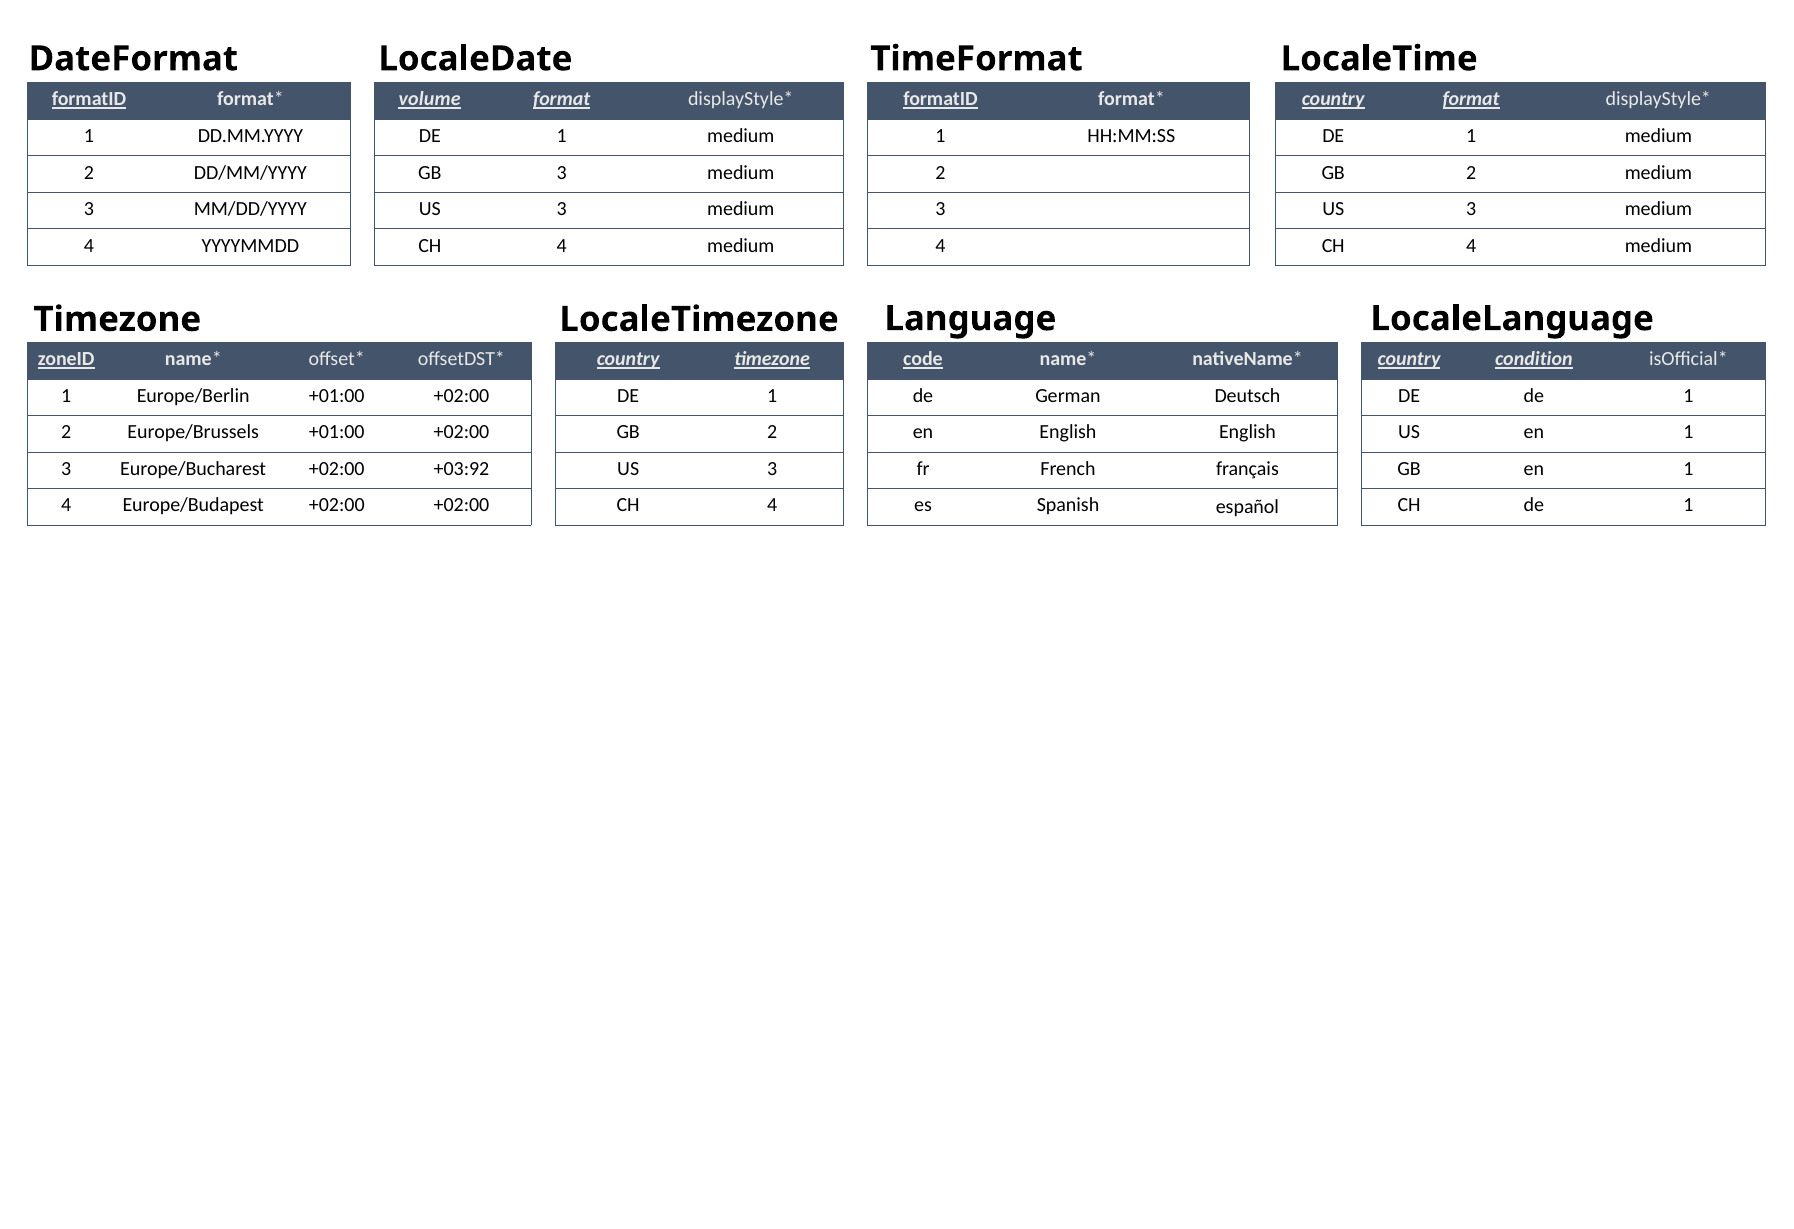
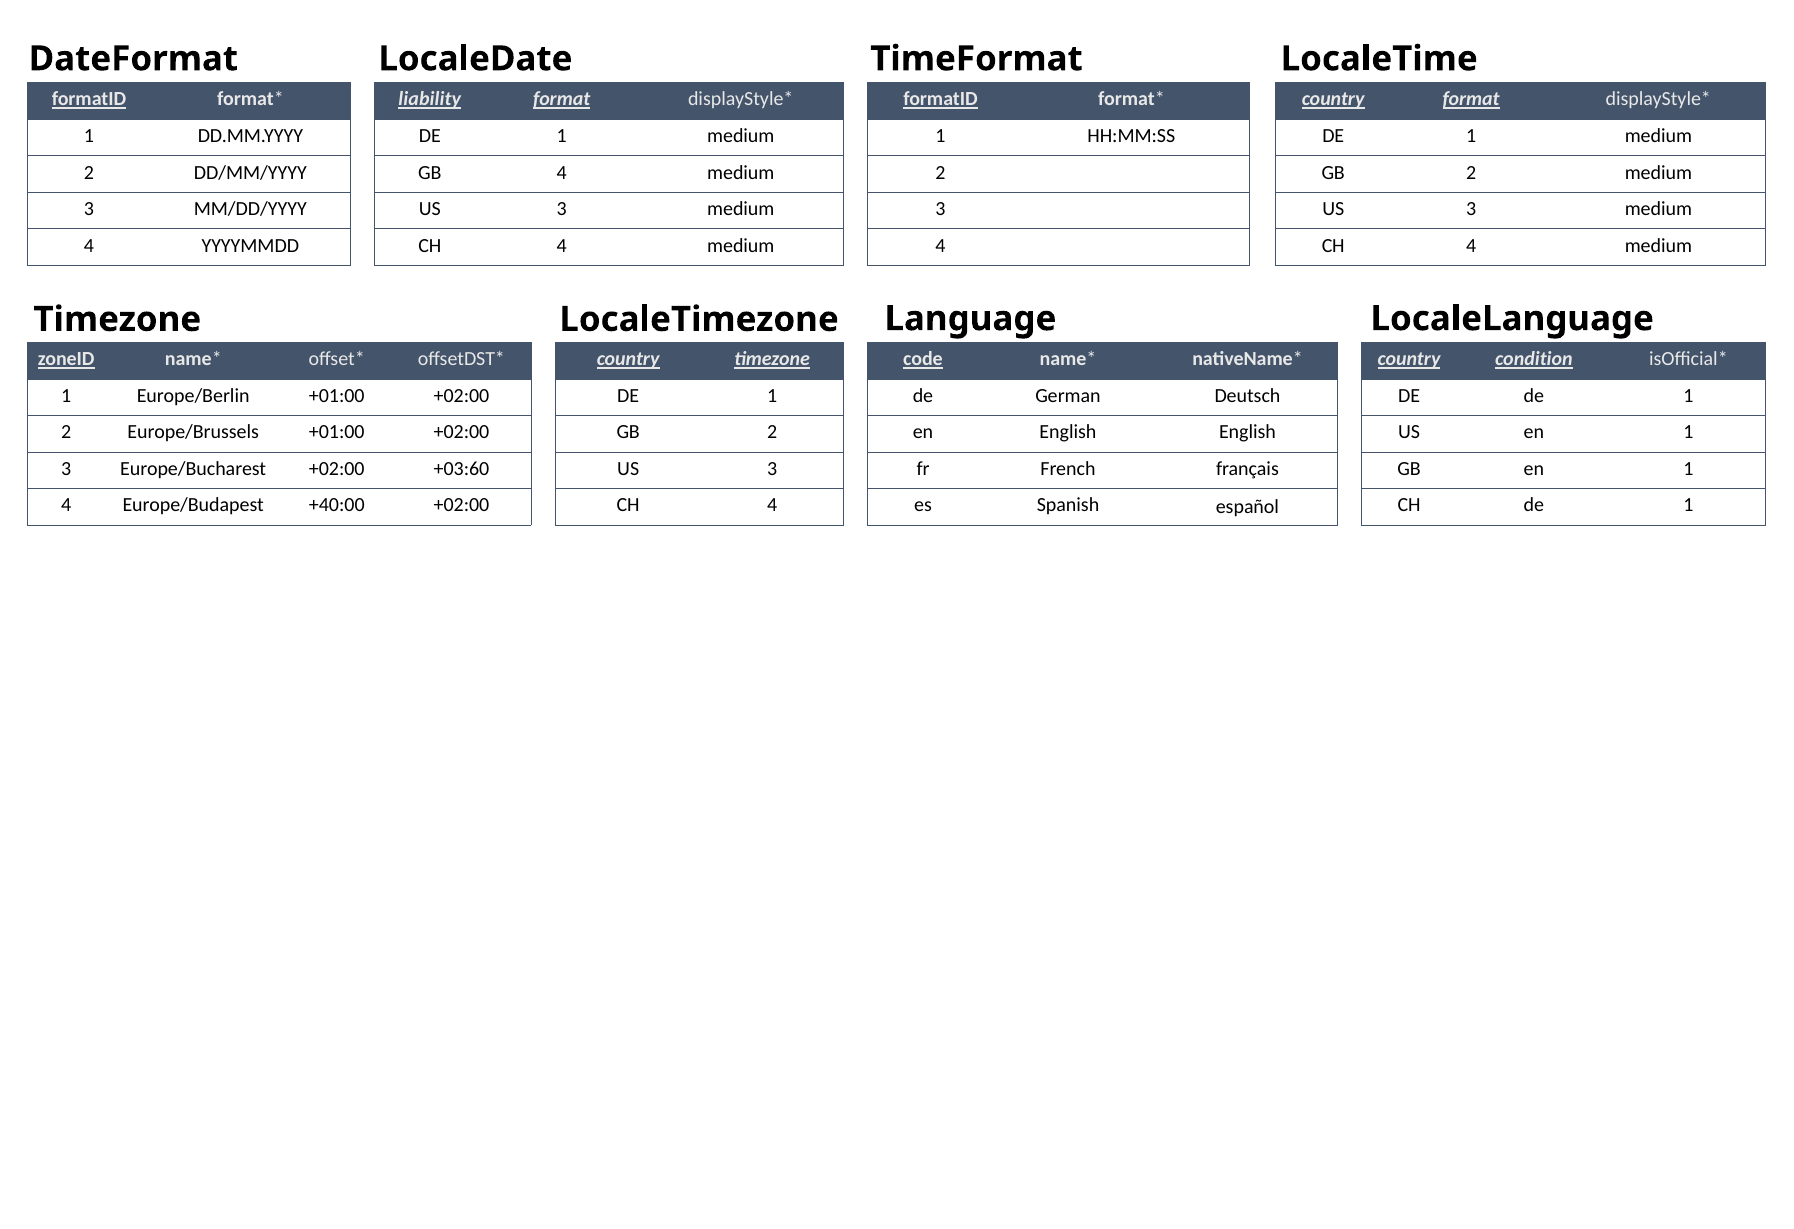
volume: volume -> liability
GB 3: 3 -> 4
+03:92: +03:92 -> +03:60
Europe/Budapest +02:00: +02:00 -> +40:00
